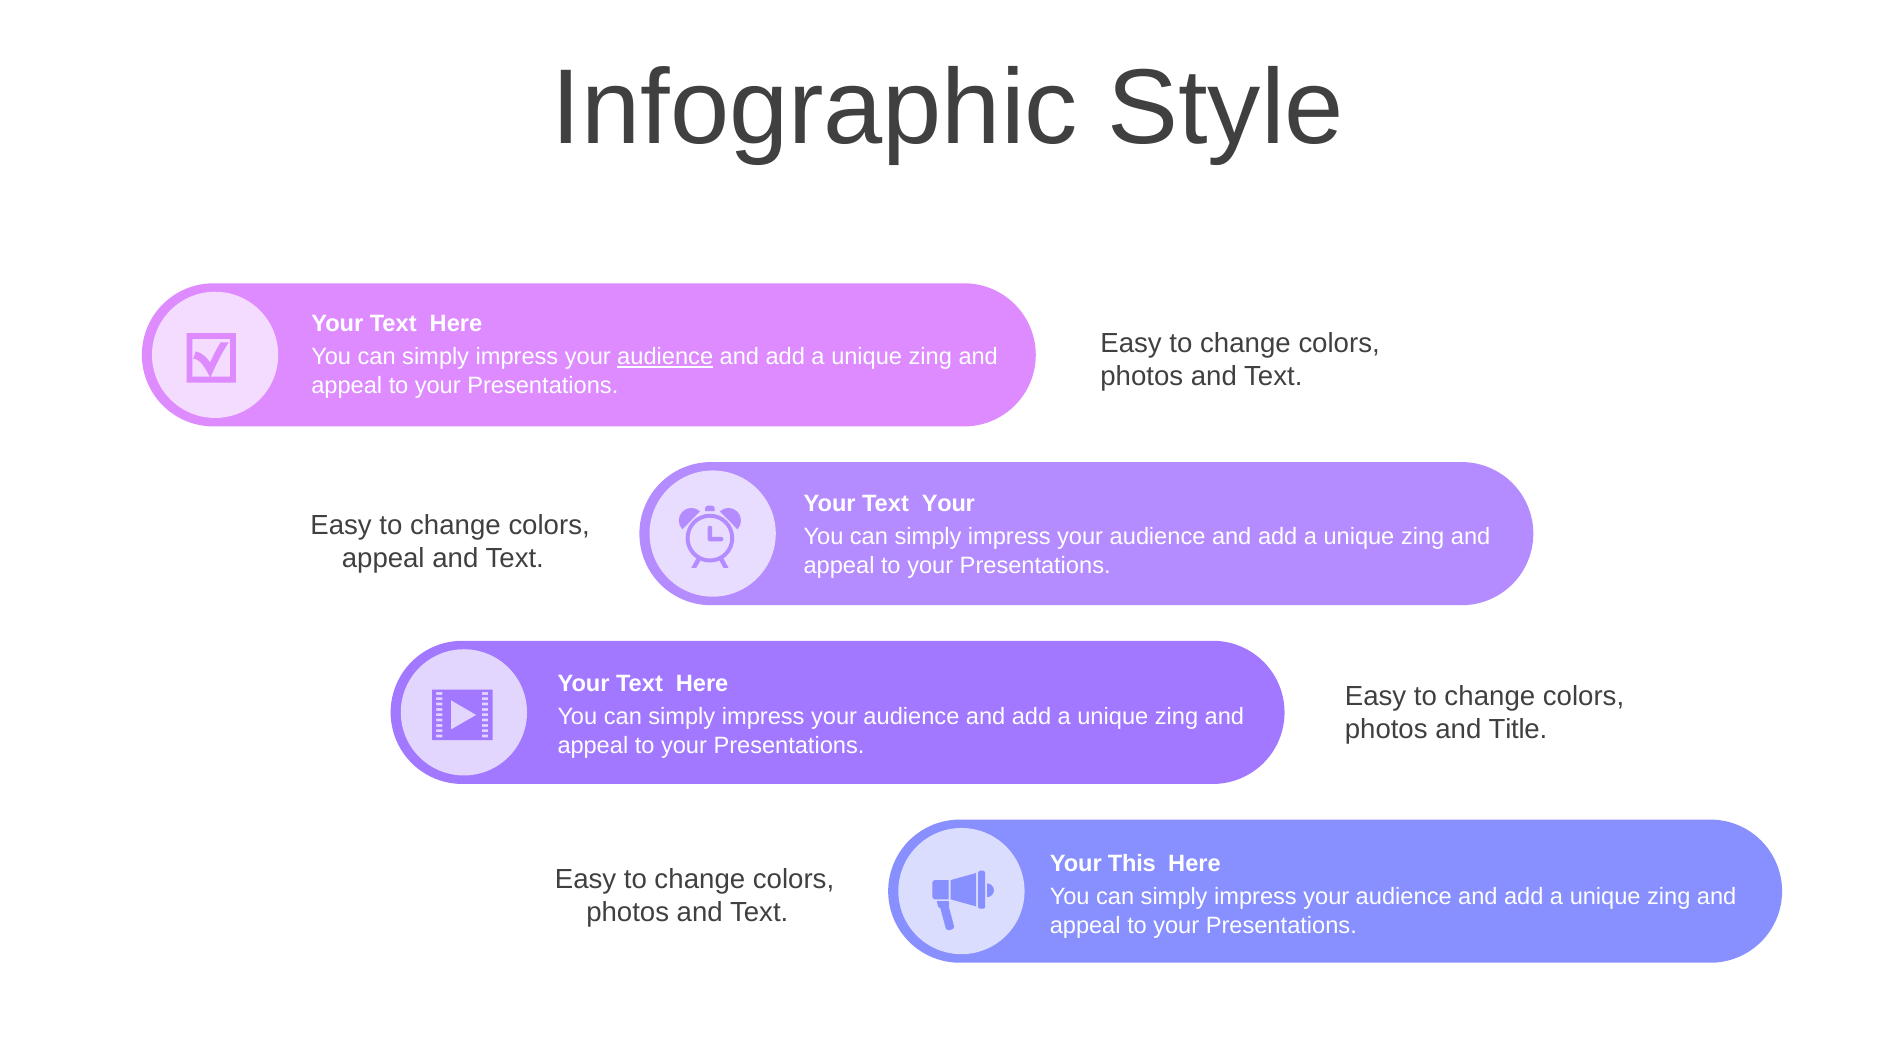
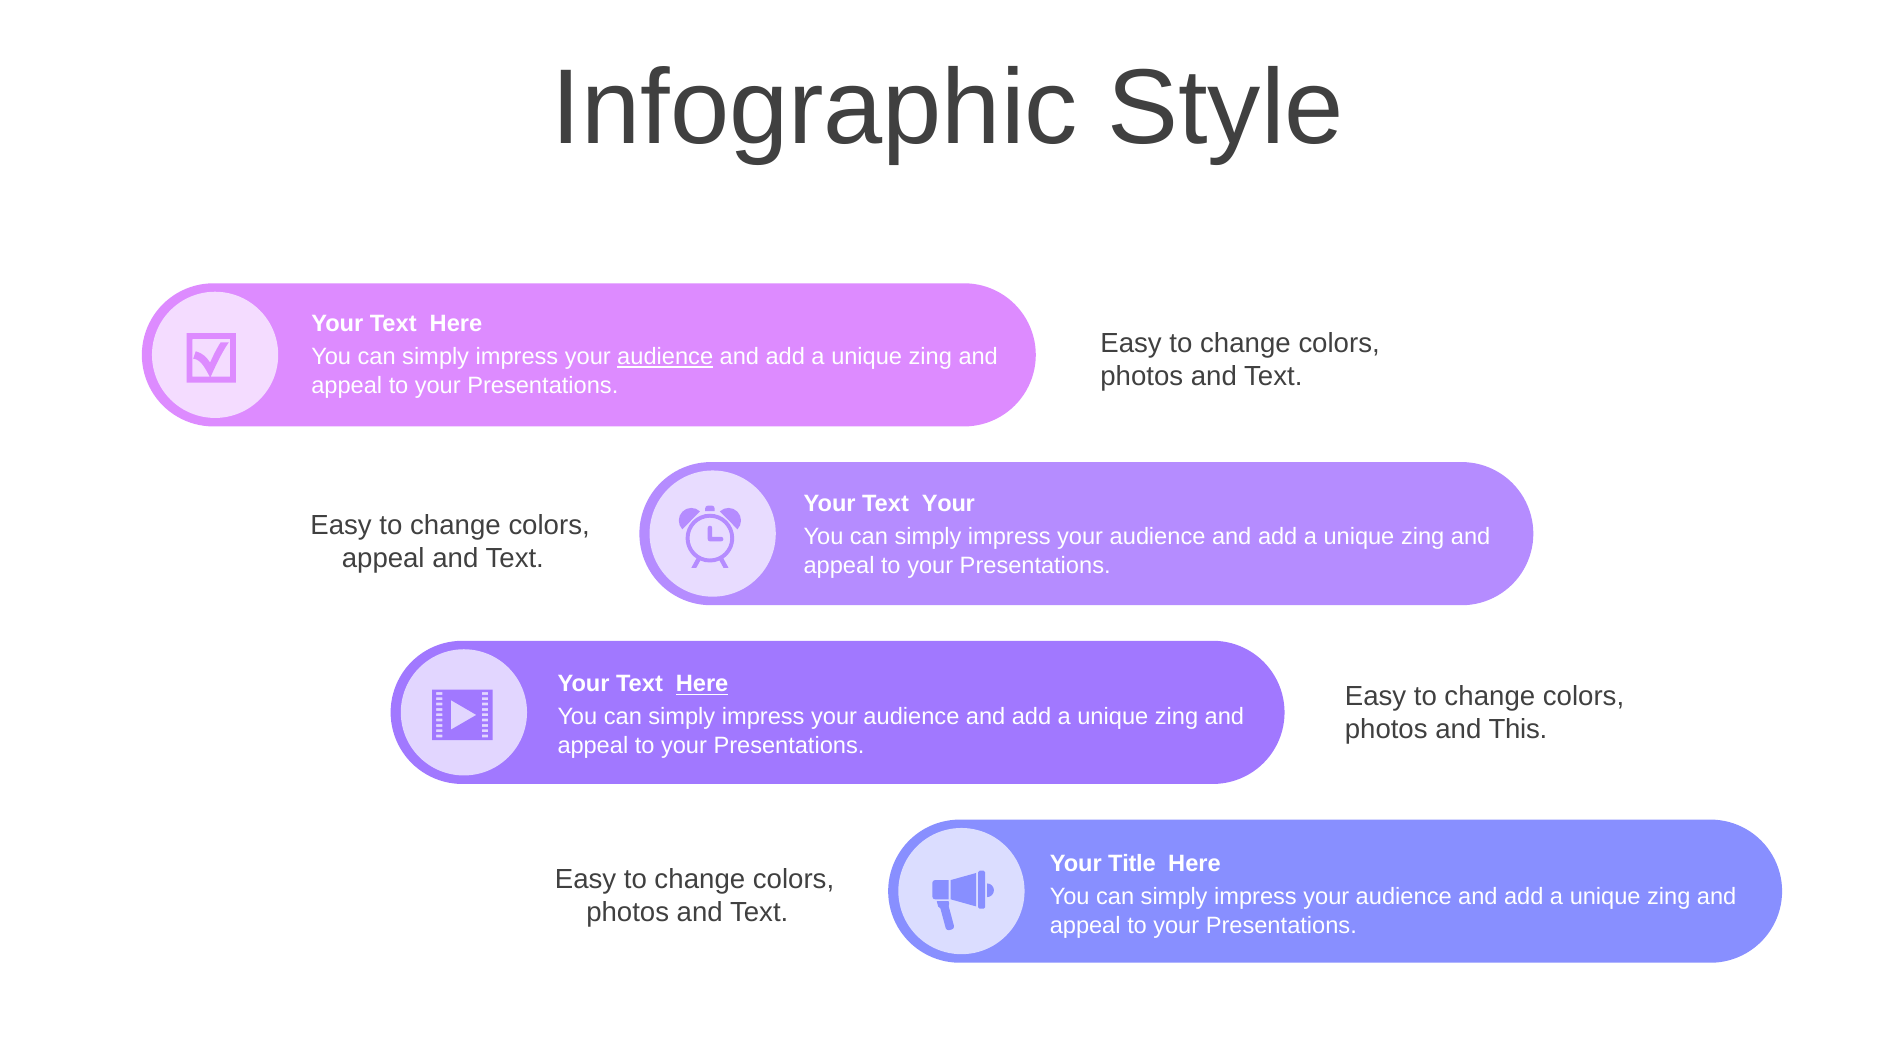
Here at (702, 684) underline: none -> present
Title: Title -> This
This: This -> Title
